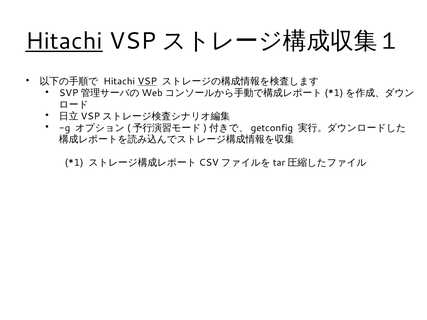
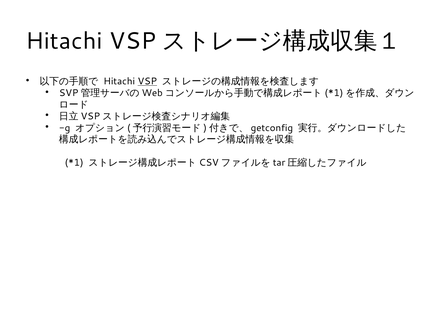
Hitachi at (64, 41) underline: present -> none
